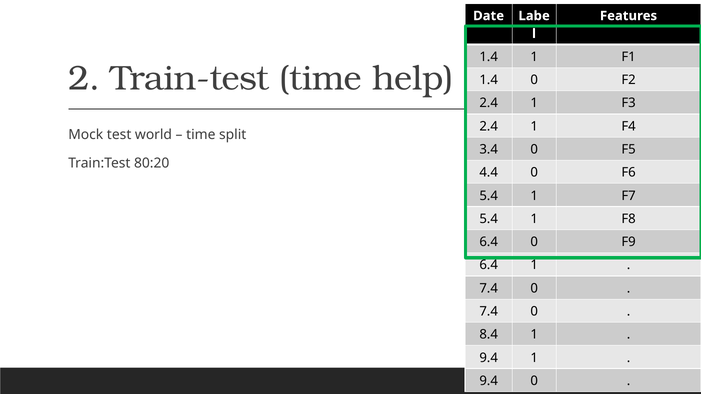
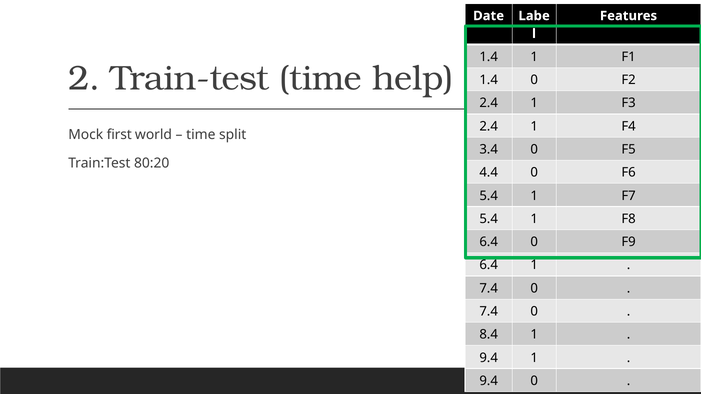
test: test -> first
